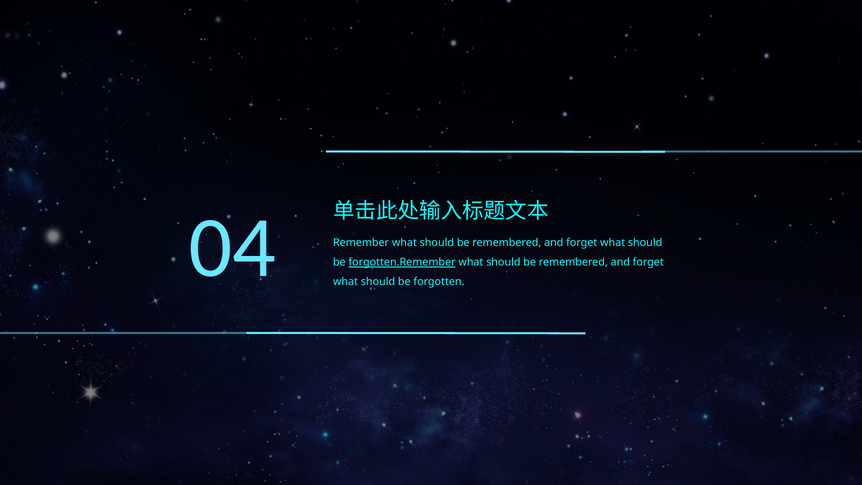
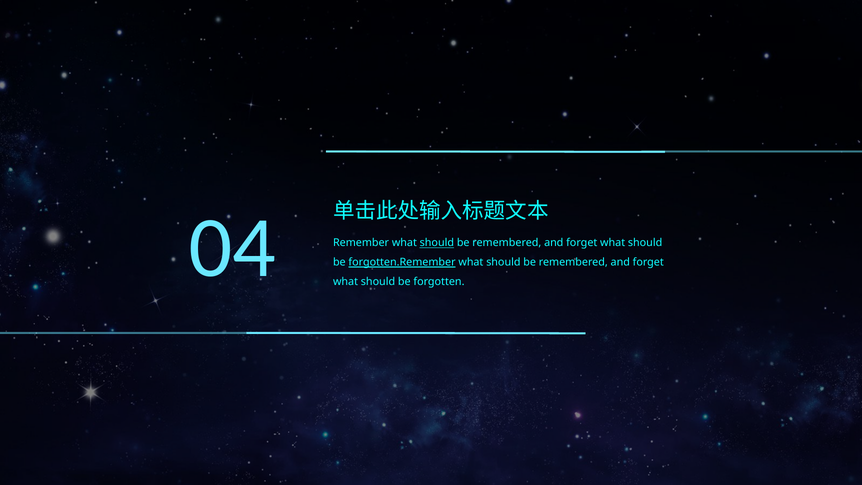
should at (437, 243) underline: none -> present
